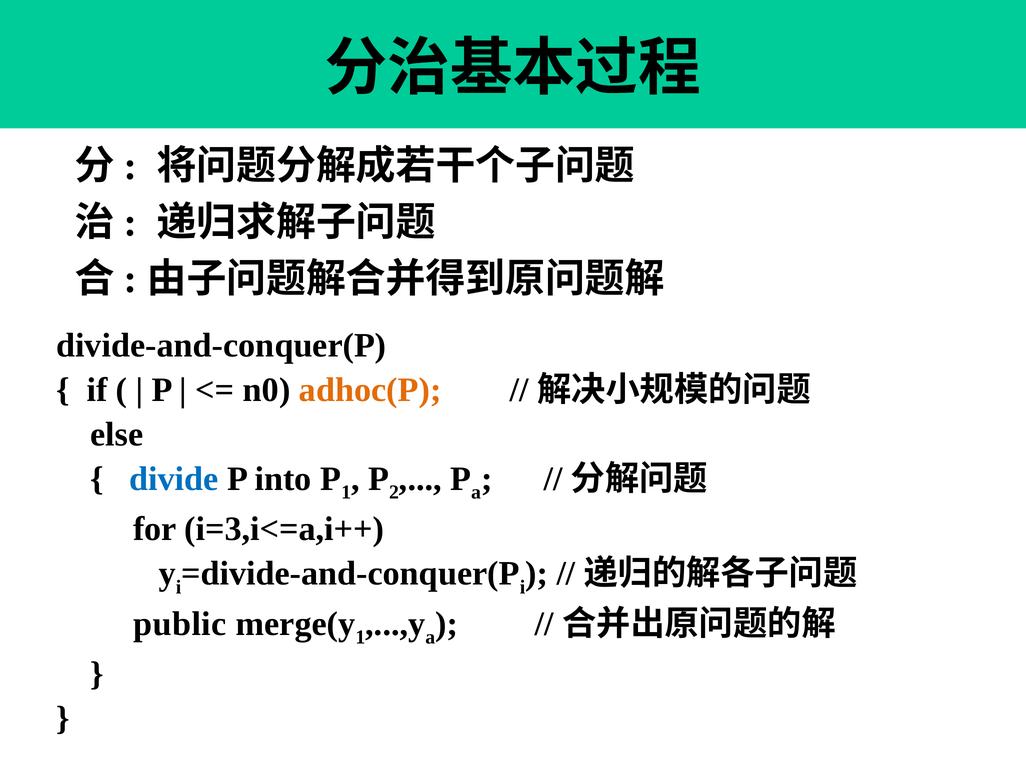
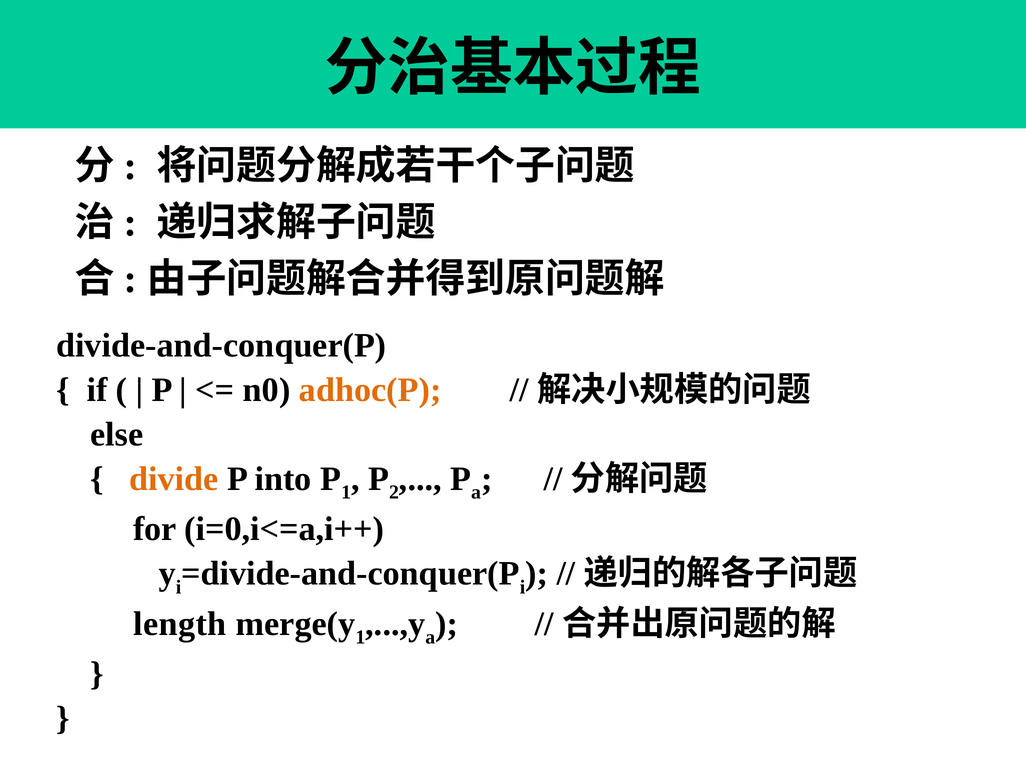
divide colour: blue -> orange
i=3,i<=a,i++: i=3,i<=a,i++ -> i=0,i<=a,i++
public: public -> length
